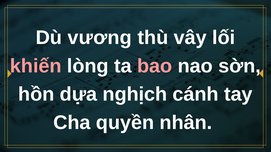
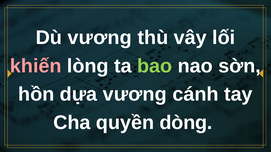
bao colour: pink -> light green
dựa nghịch: nghịch -> vương
nhân: nhân -> dòng
